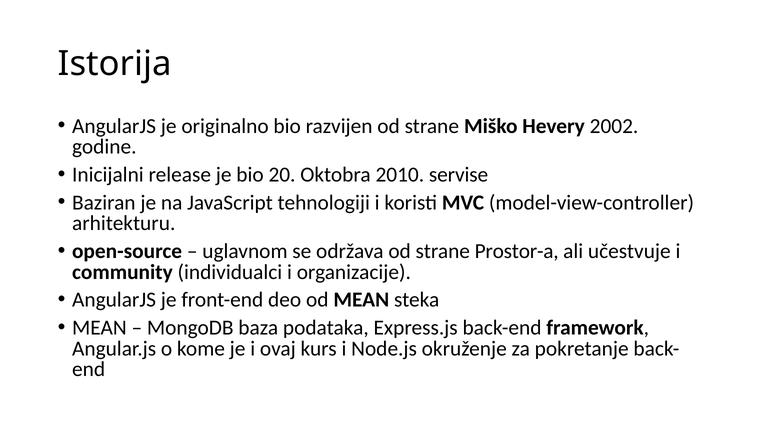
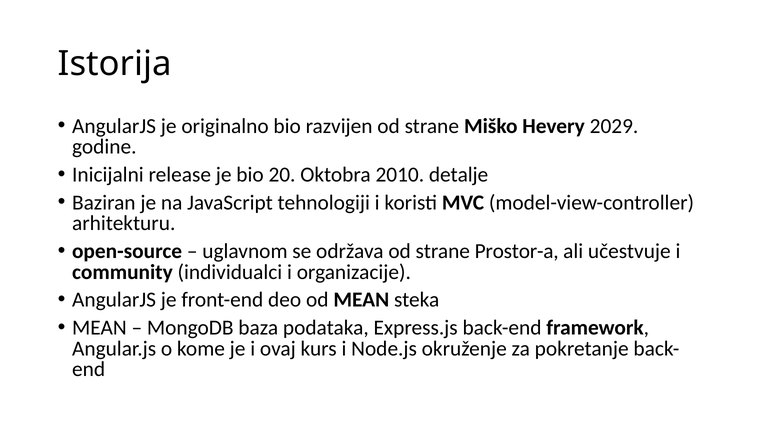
2002: 2002 -> 2029
servise: servise -> detalje
